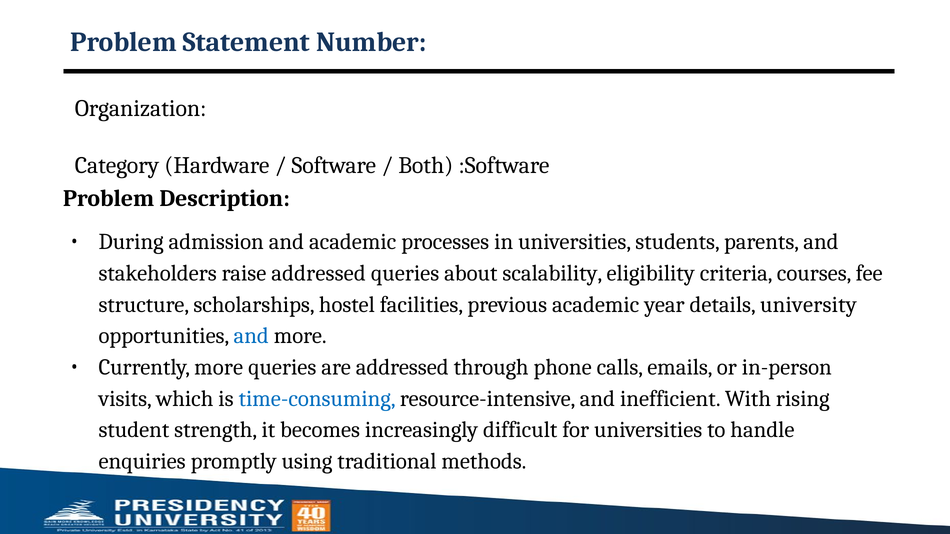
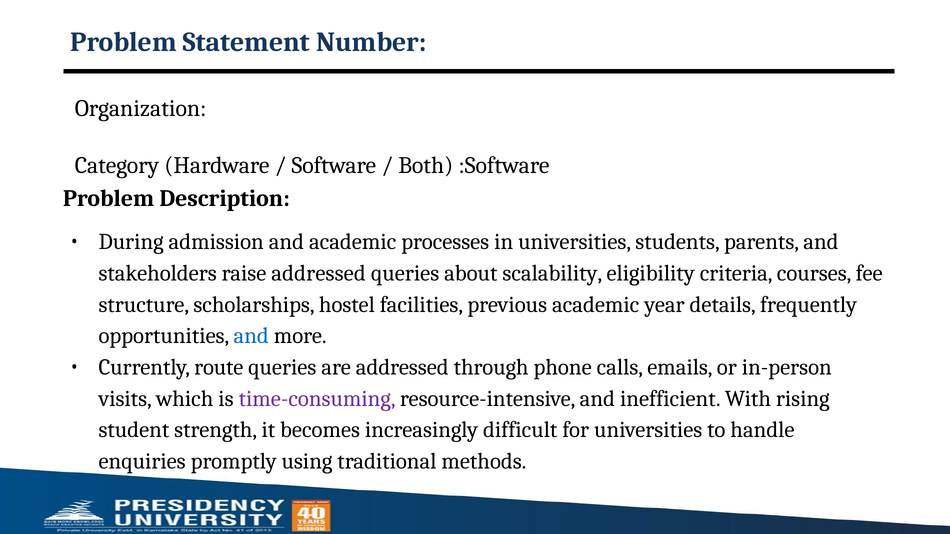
university: university -> frequently
Currently more: more -> route
time-consuming colour: blue -> purple
